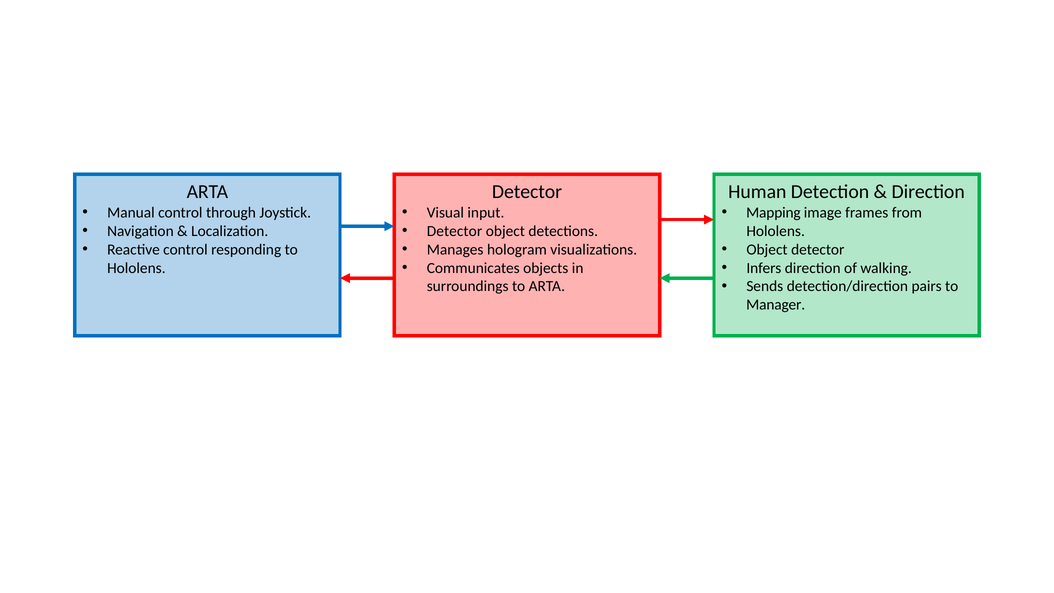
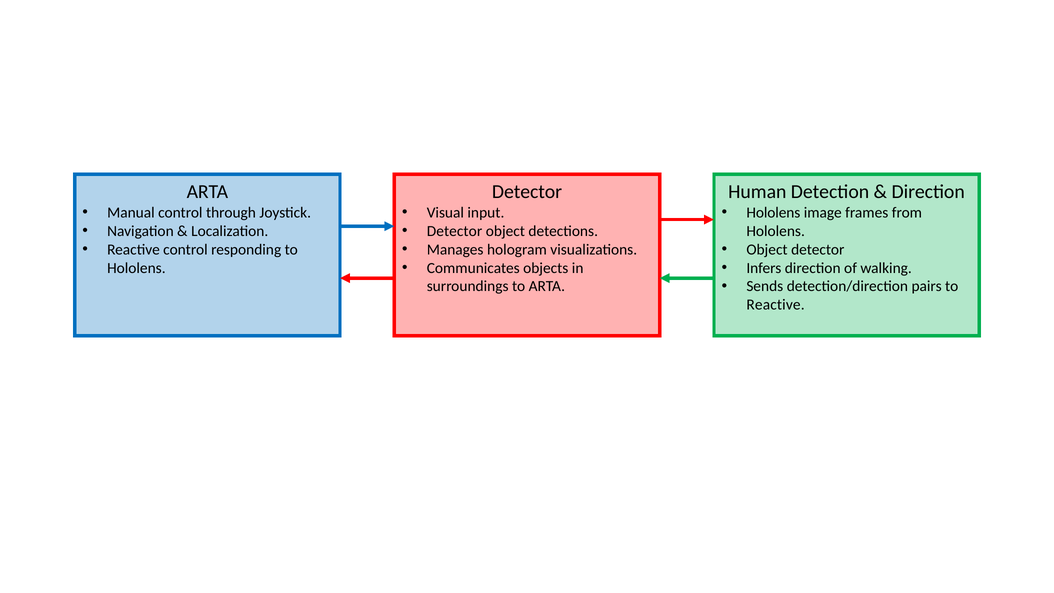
Mapping at (773, 213): Mapping -> Hololens
Manager at (776, 305): Manager -> Reactive
